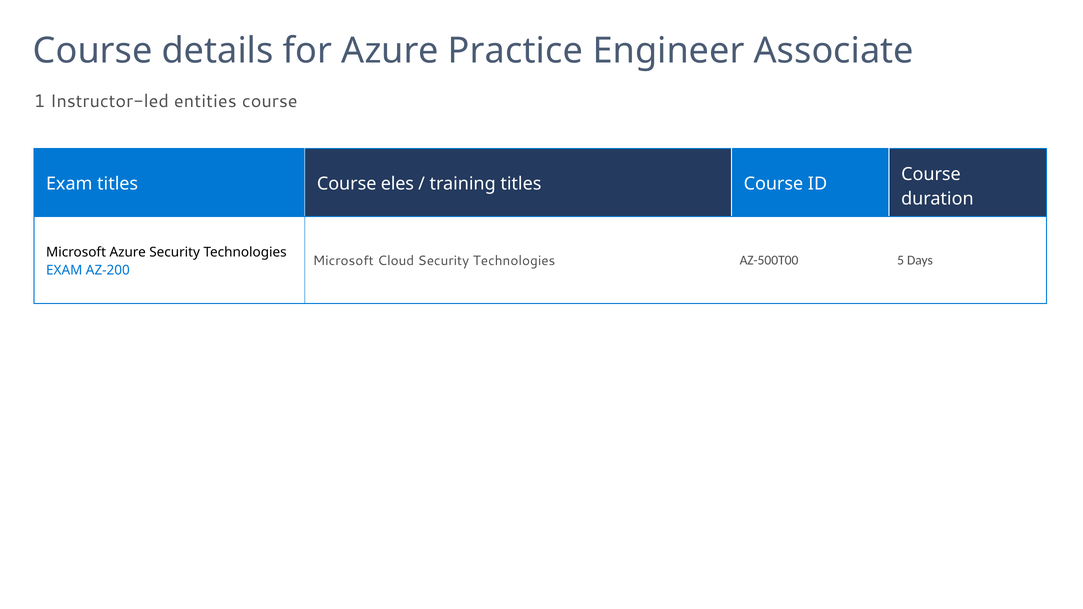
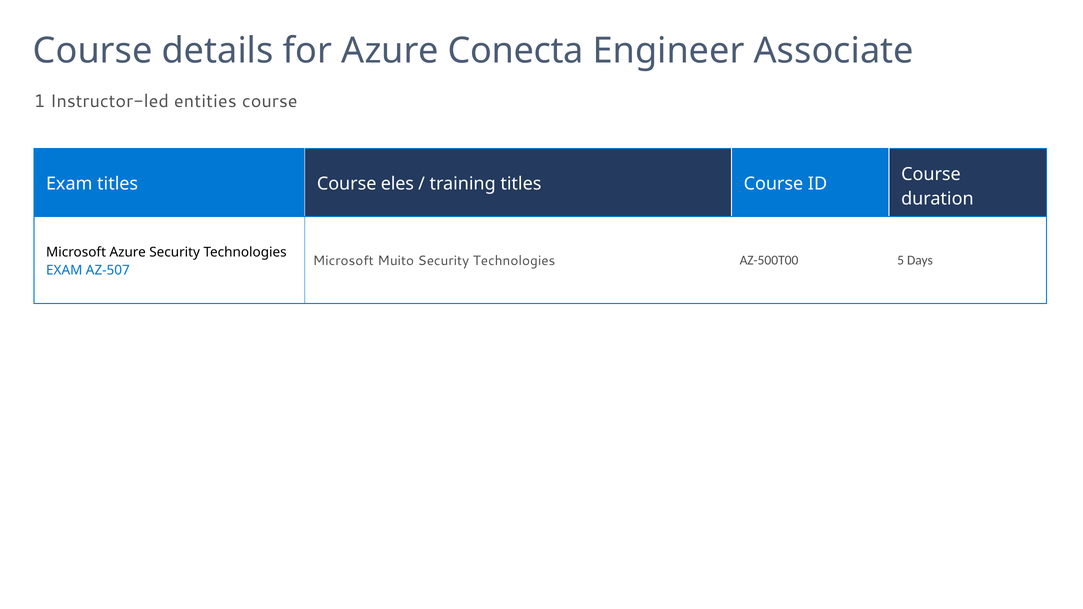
Practice: Practice -> Conecta
Cloud: Cloud -> Muito
AZ-200: AZ-200 -> AZ-507
